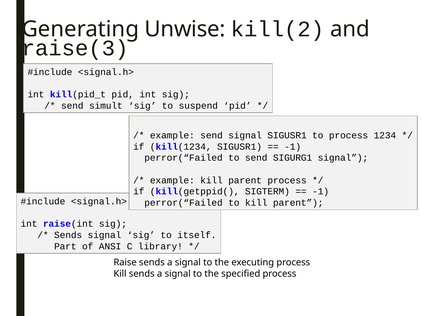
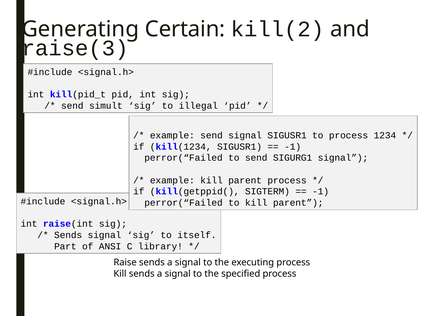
Unwise: Unwise -> Certain
suspend: suspend -> illegal
